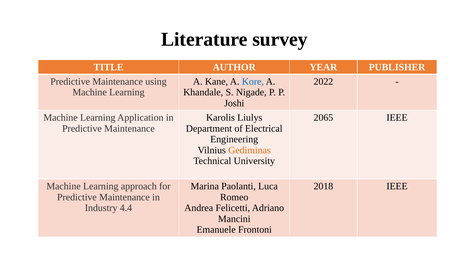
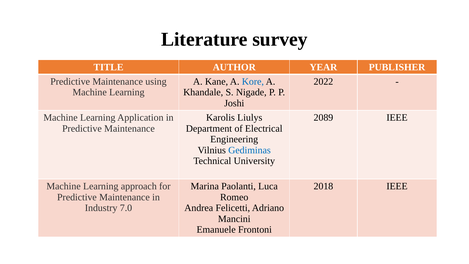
2065: 2065 -> 2089
Gediminas colour: orange -> blue
4.4: 4.4 -> 7.0
